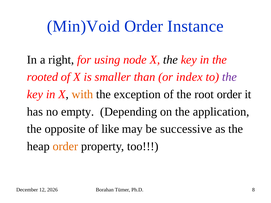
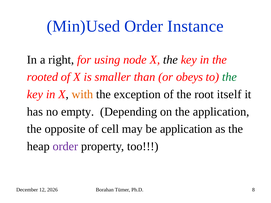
Min)Void: Min)Void -> Min)Used
index: index -> obeys
the at (230, 77) colour: purple -> green
root order: order -> itself
like: like -> cell
be successive: successive -> application
order at (65, 146) colour: orange -> purple
